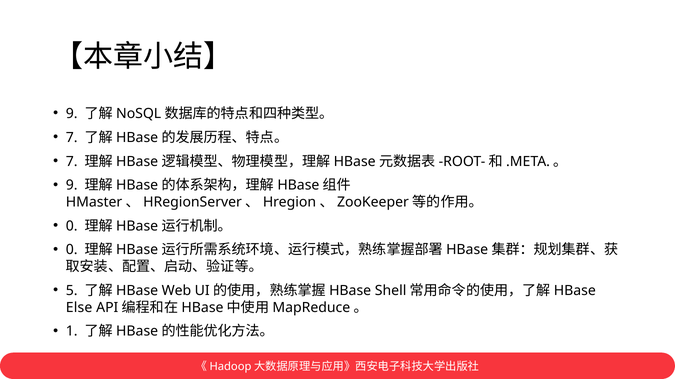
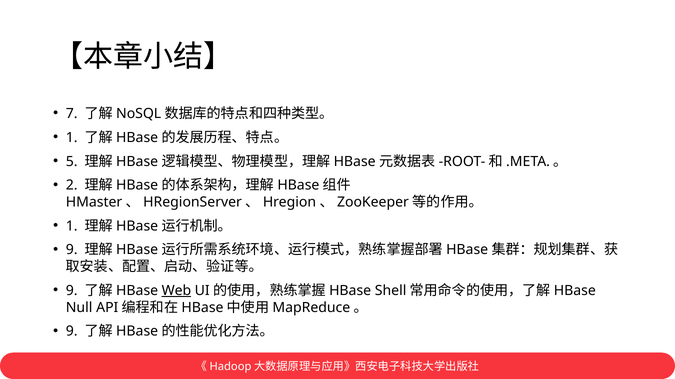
9 at (72, 114): 9 -> 7
7 at (72, 138): 7 -> 1
7 at (72, 162): 7 -> 5
9 at (72, 186): 9 -> 2
0 at (72, 226): 0 -> 1
0 at (72, 250): 0 -> 9
5 at (72, 291): 5 -> 9
Web underline: none -> present
Else: Else -> Null
1 at (72, 332): 1 -> 9
